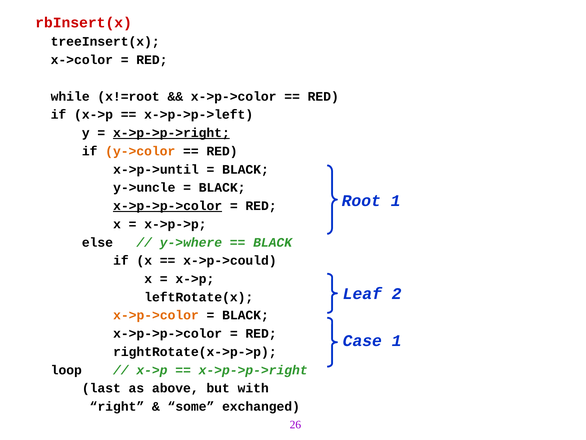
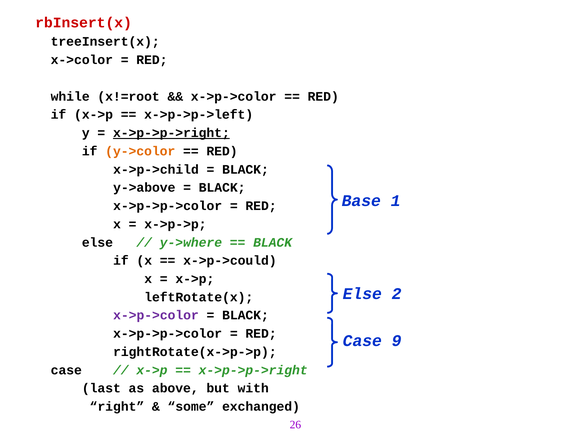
x->p->until: x->p->until -> x->p->child
y->uncle: y->uncle -> y->above
Root: Root -> Base
x->p->p->color at (168, 206) underline: present -> none
Leaf at (362, 294): Leaf -> Else
x->p->color at (156, 315) colour: orange -> purple
Case 1: 1 -> 9
loop at (66, 370): loop -> case
